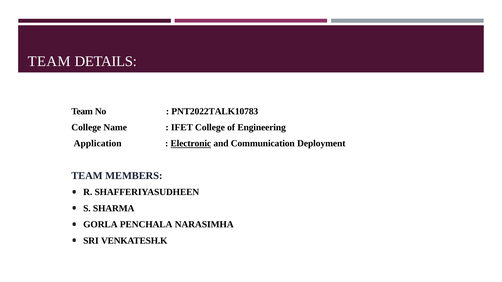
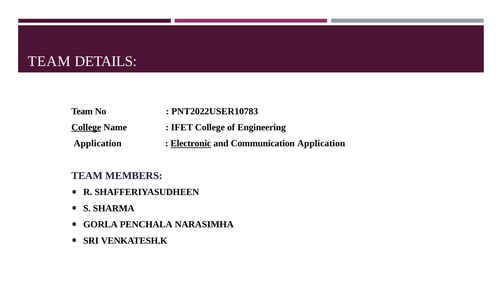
PNT2022TALK10783: PNT2022TALK10783 -> PNT2022USER10783
College at (86, 128) underline: none -> present
Communication Deployment: Deployment -> Application
